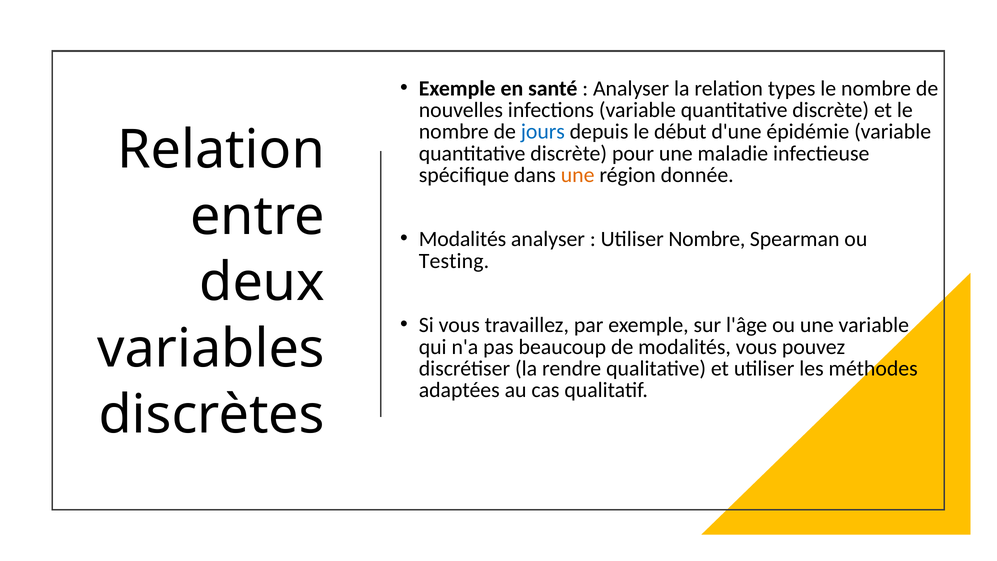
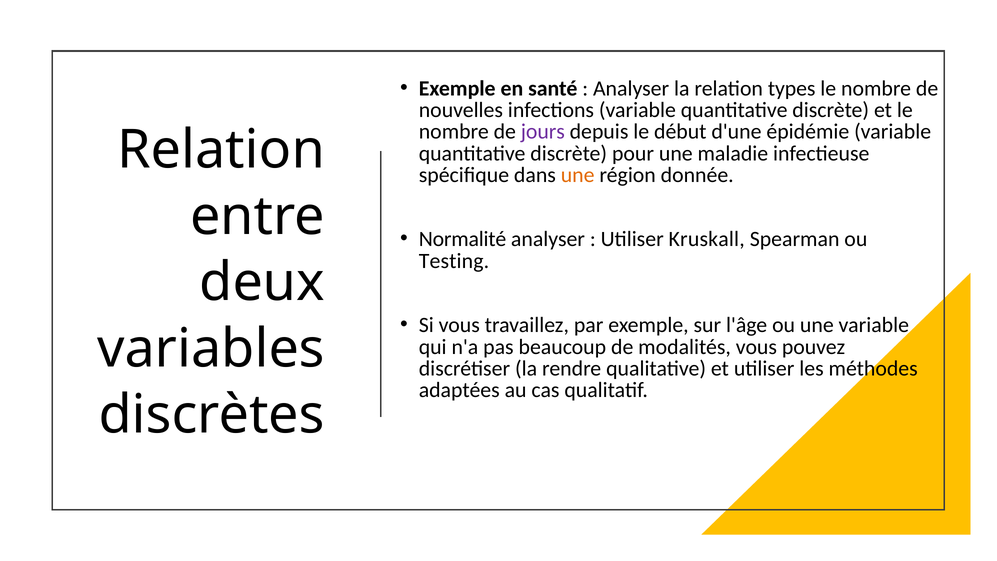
jours colour: blue -> purple
Modalités at (463, 239): Modalités -> Normalité
Utiliser Nombre: Nombre -> Kruskall
